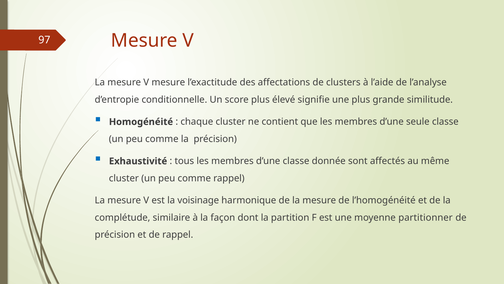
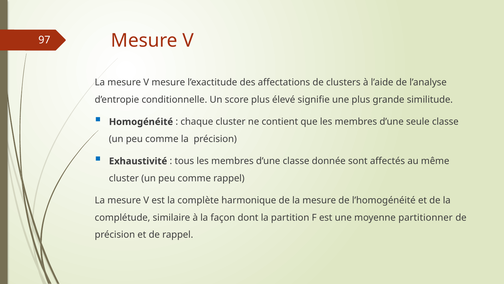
voisinage: voisinage -> complète
